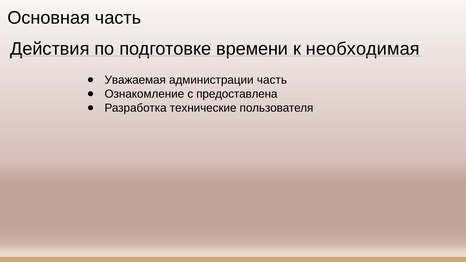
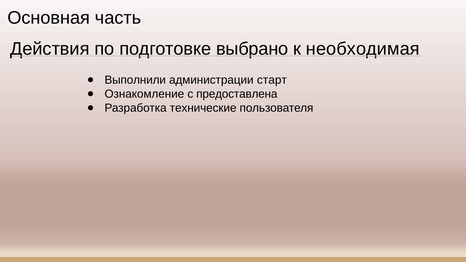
времени: времени -> выбрано
Уважаемая: Уважаемая -> Выполнили
администрации часть: часть -> старт
